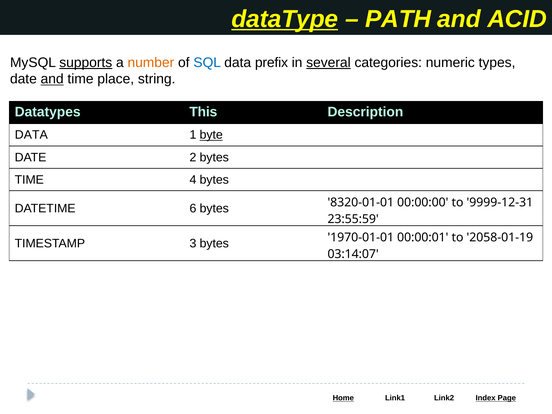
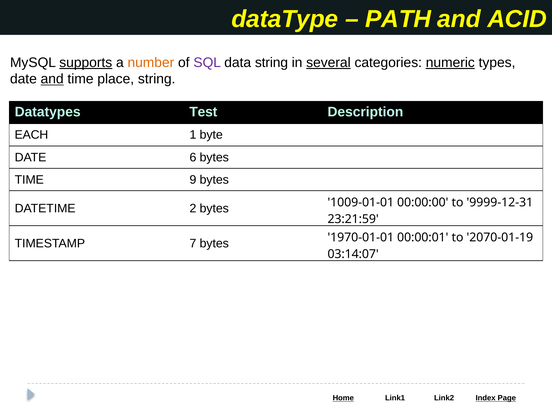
dataType underline: present -> none
SQL colour: blue -> purple
data prefix: prefix -> string
numeric underline: none -> present
This: This -> Test
DATA at (31, 135): DATA -> EACH
byte underline: present -> none
2: 2 -> 6
4: 4 -> 9
6: 6 -> 2
8320-01-01: 8320-01-01 -> 1009-01-01
23:55:59: 23:55:59 -> 23:21:59
3: 3 -> 7
2058-01-19: 2058-01-19 -> 2070-01-19
